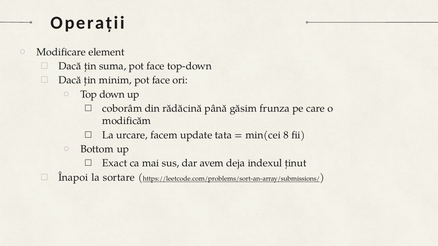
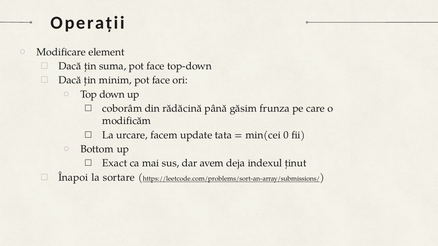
8: 8 -> 0
